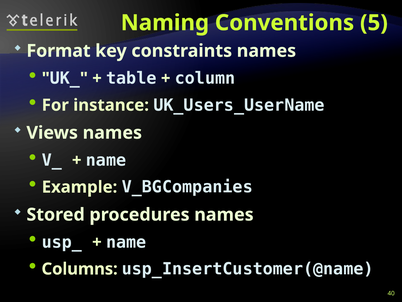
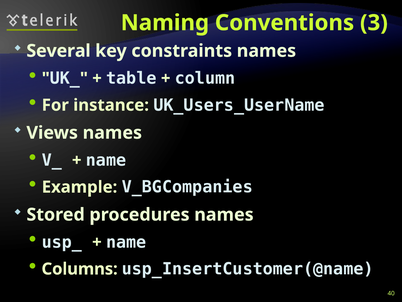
5: 5 -> 3
Format: Format -> Several
